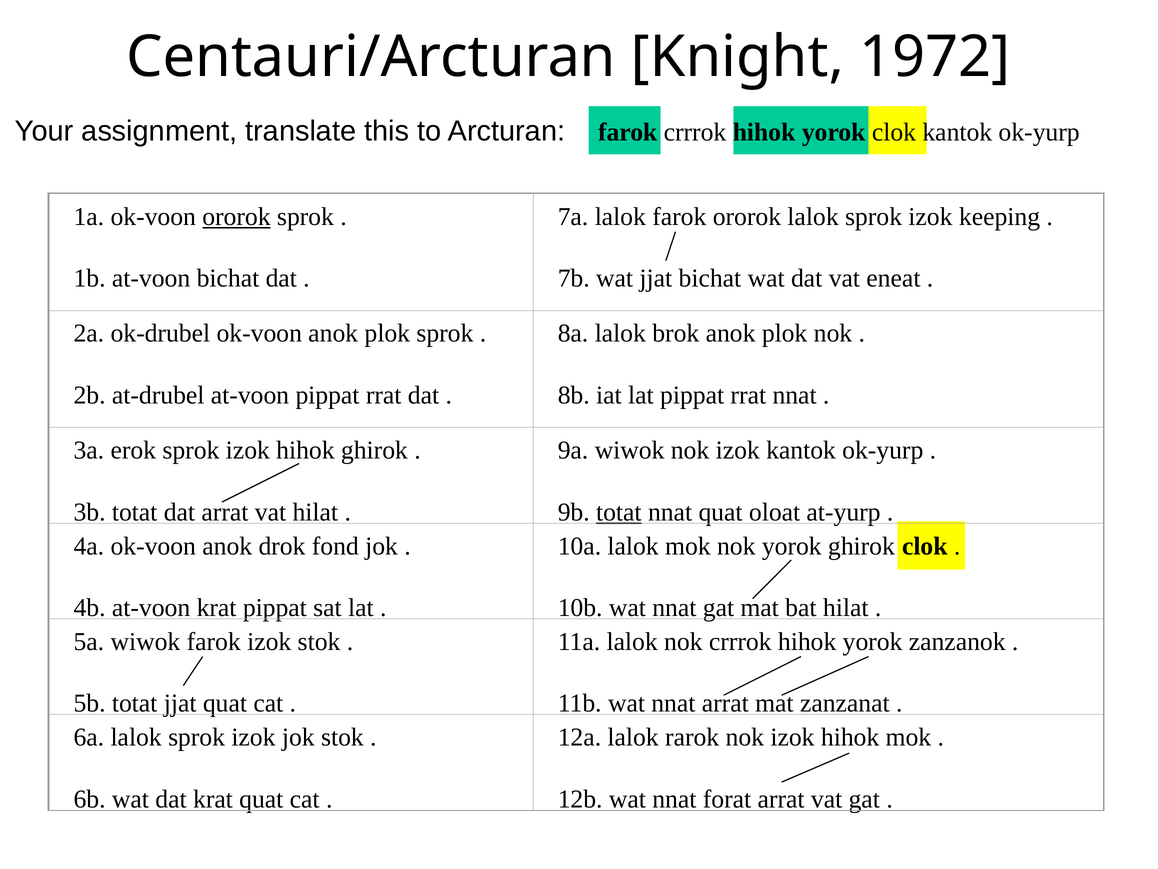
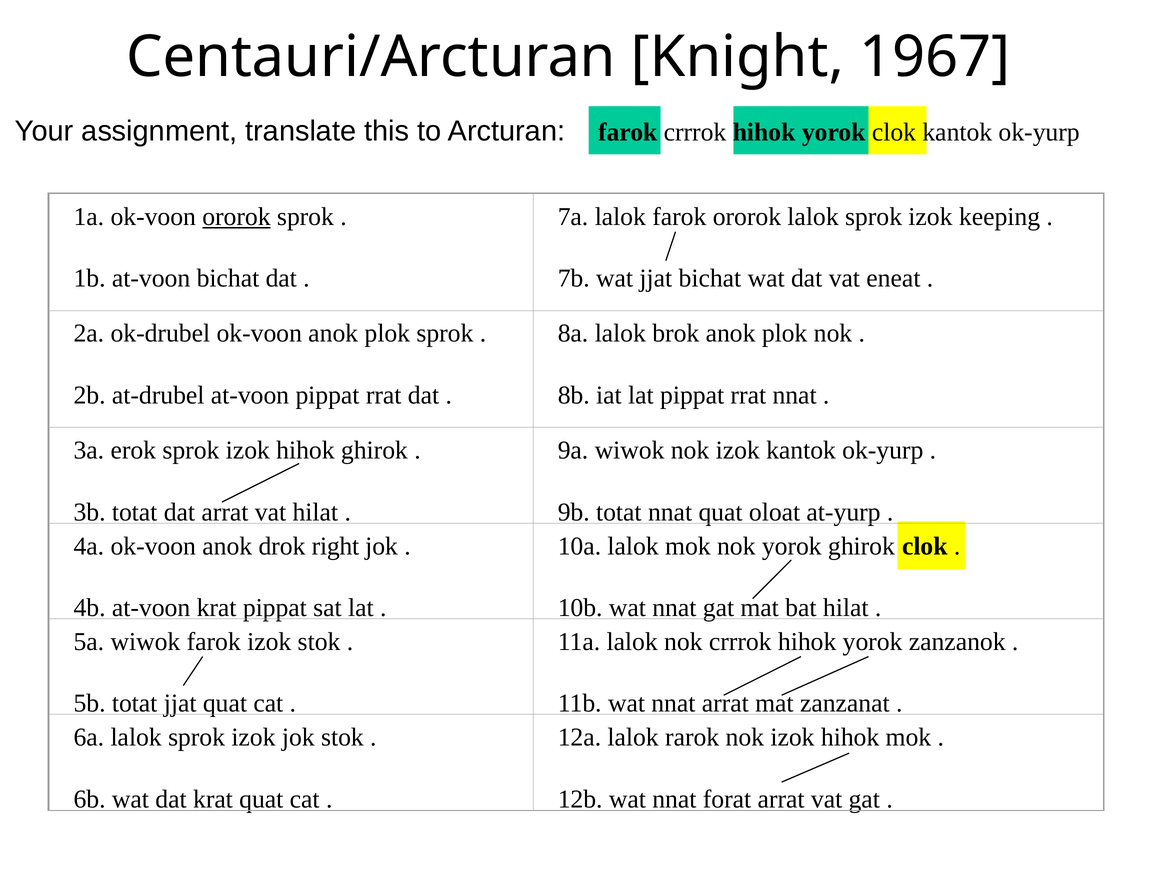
1972: 1972 -> 1967
totat at (619, 512) underline: present -> none
fond: fond -> right
